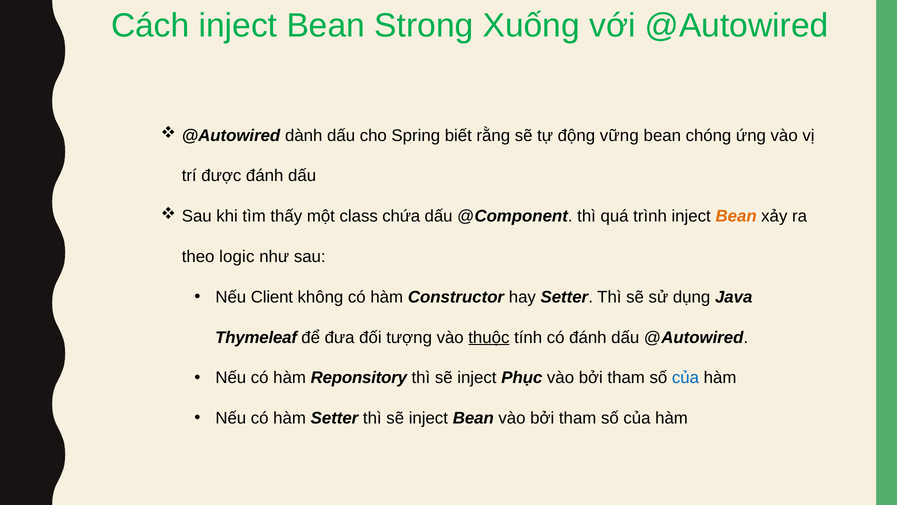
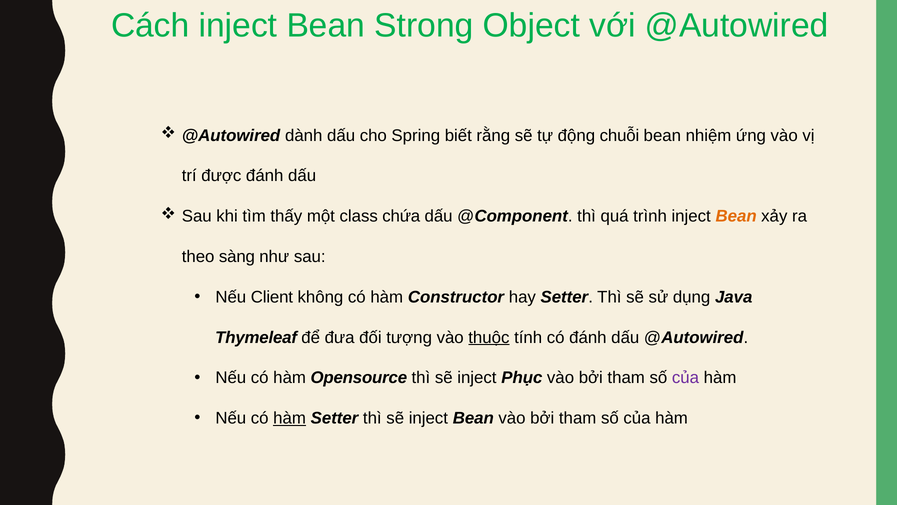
Xuống: Xuống -> Object
vững: vững -> chuỗi
chóng: chóng -> nhiệm
logic: logic -> sàng
Reponsitory: Reponsitory -> Opensource
của at (686, 378) colour: blue -> purple
hàm at (290, 418) underline: none -> present
